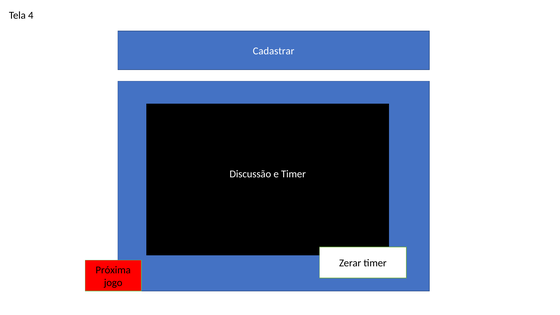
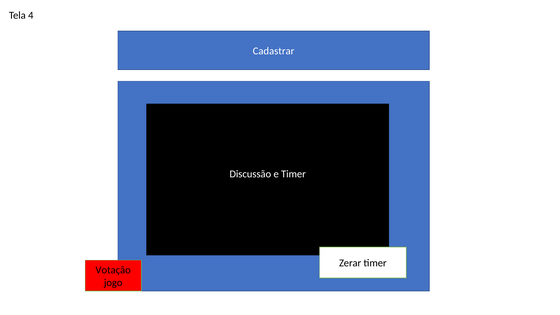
Próxima: Próxima -> Votação
